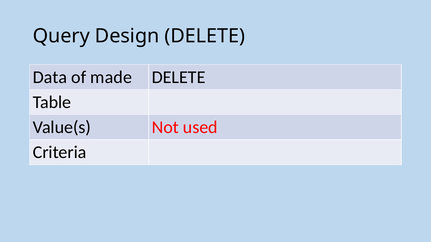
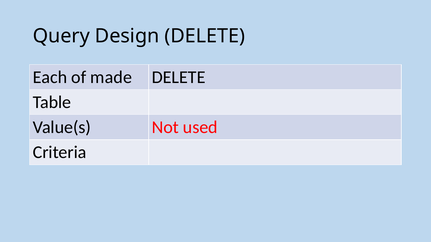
Data: Data -> Each
